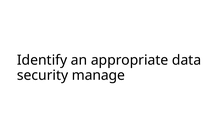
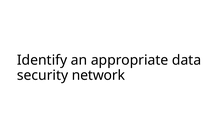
manage: manage -> network
